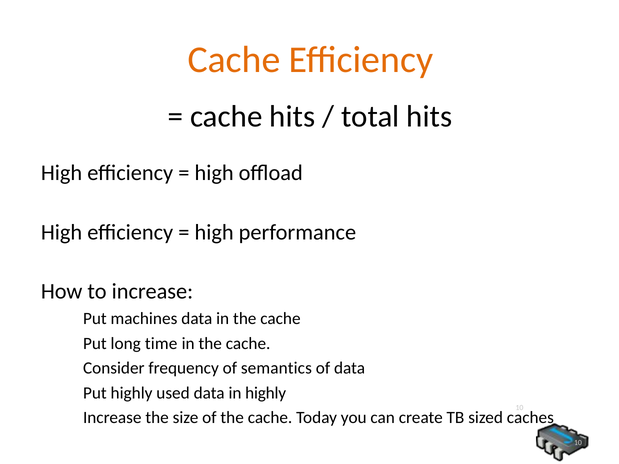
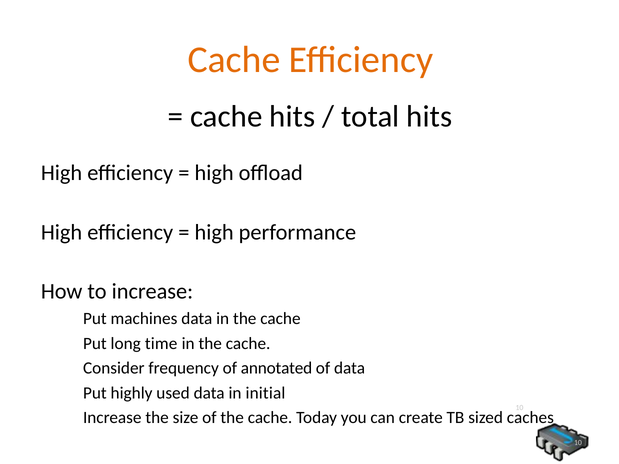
semantics: semantics -> annotated
in highly: highly -> initial
